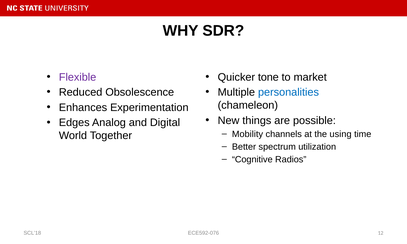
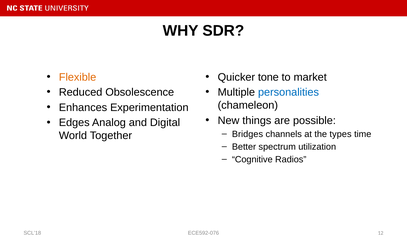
Flexible colour: purple -> orange
Mobility: Mobility -> Bridges
using: using -> types
